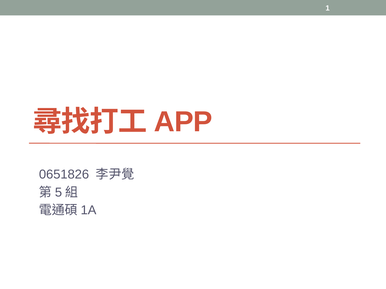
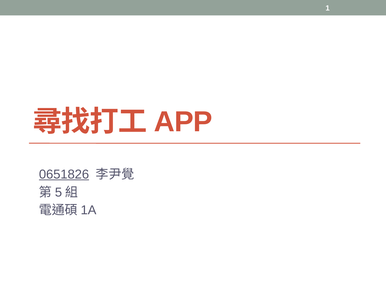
0651826 underline: none -> present
